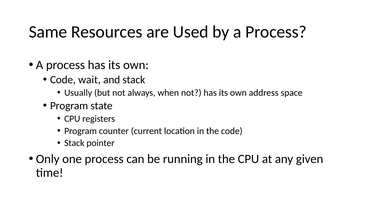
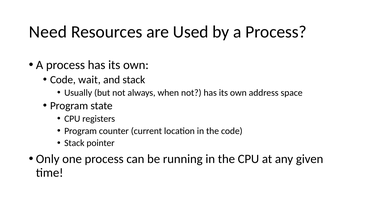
Same: Same -> Need
